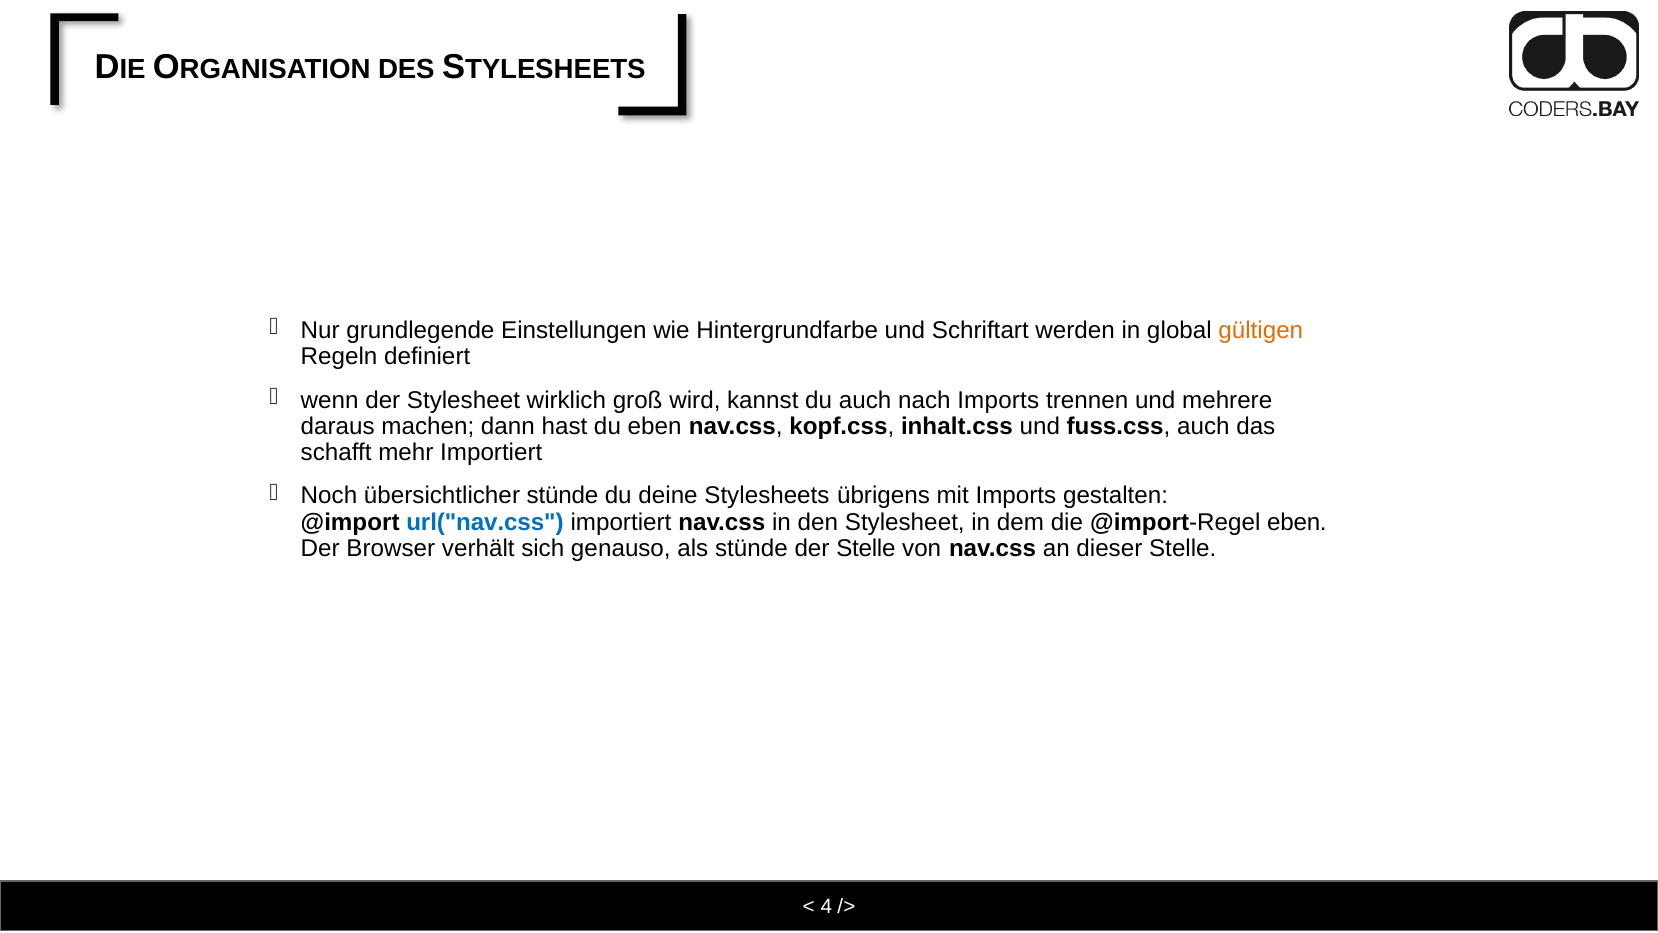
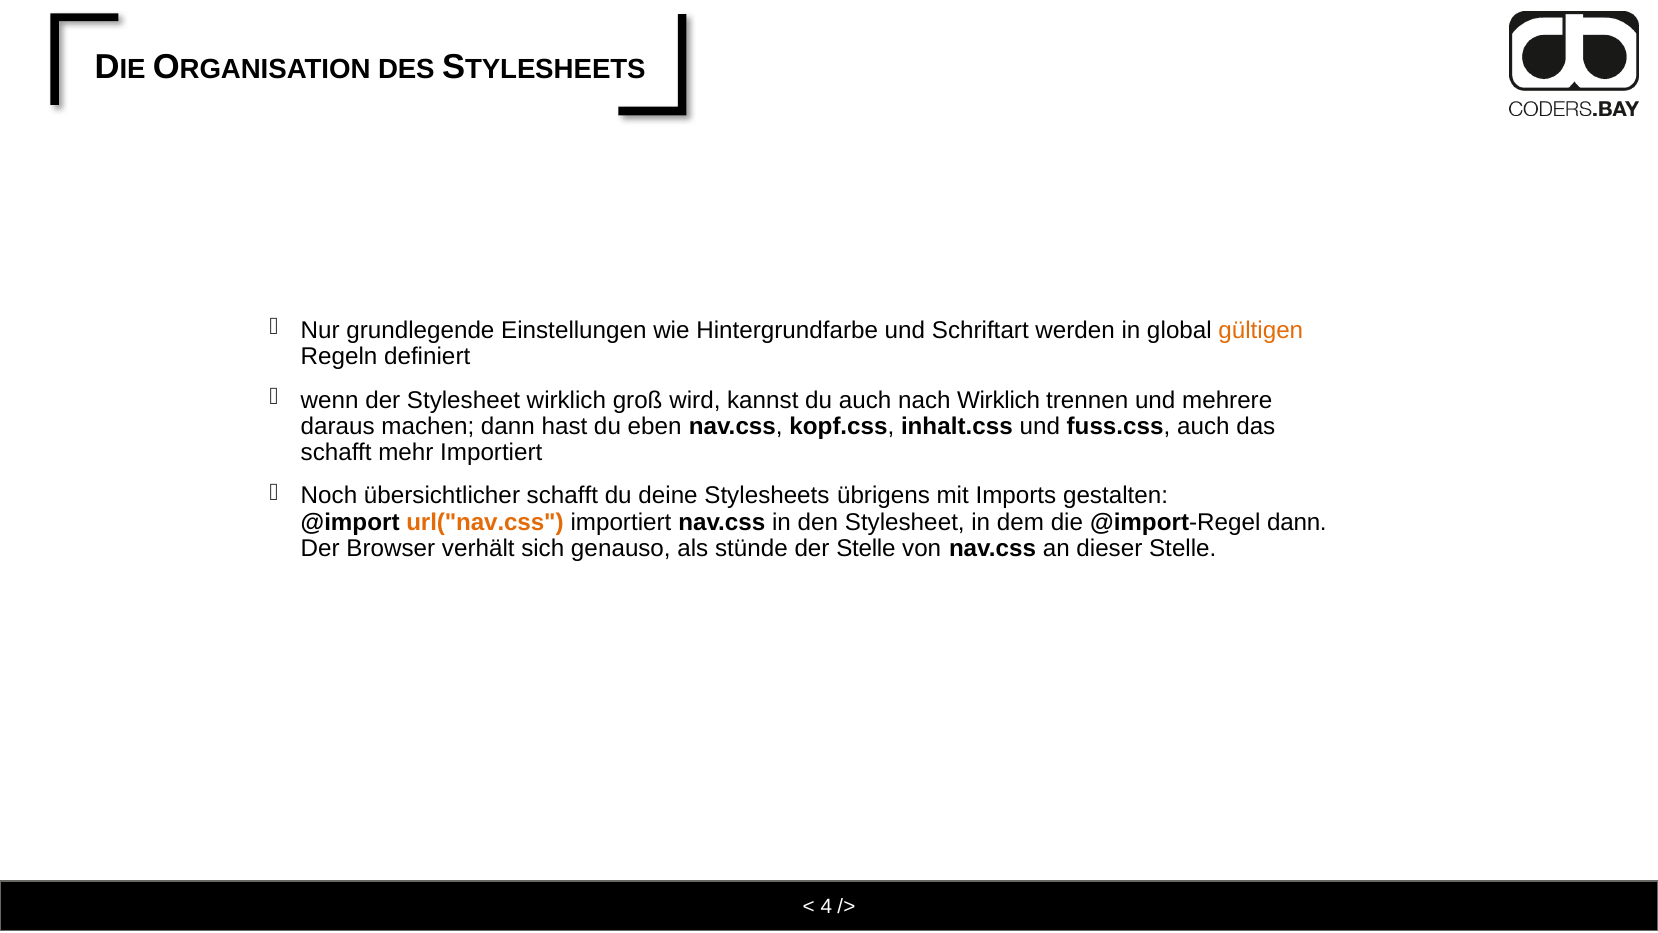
nach Imports: Imports -> Wirklich
übersichtlicher stünde: stünde -> schafft
url("nav.css colour: blue -> orange
@import-Regel eben: eben -> dann
